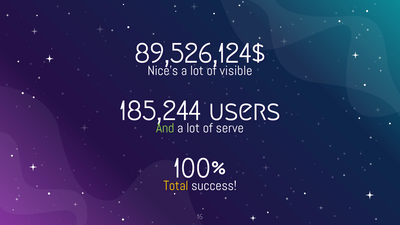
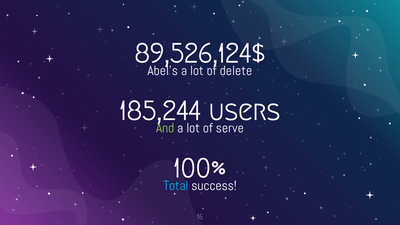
Nice’s: Nice’s -> Abel’s
visible: visible -> delete
Total colour: yellow -> light blue
